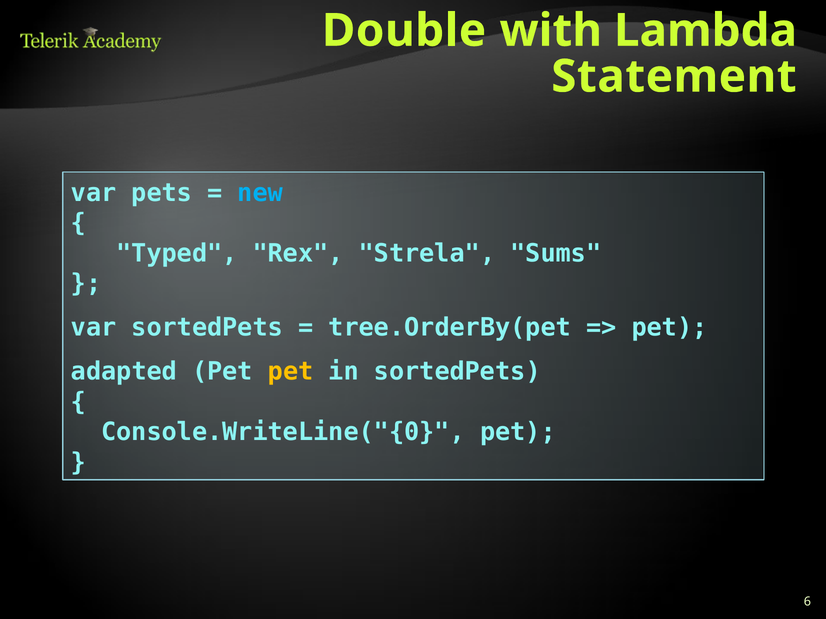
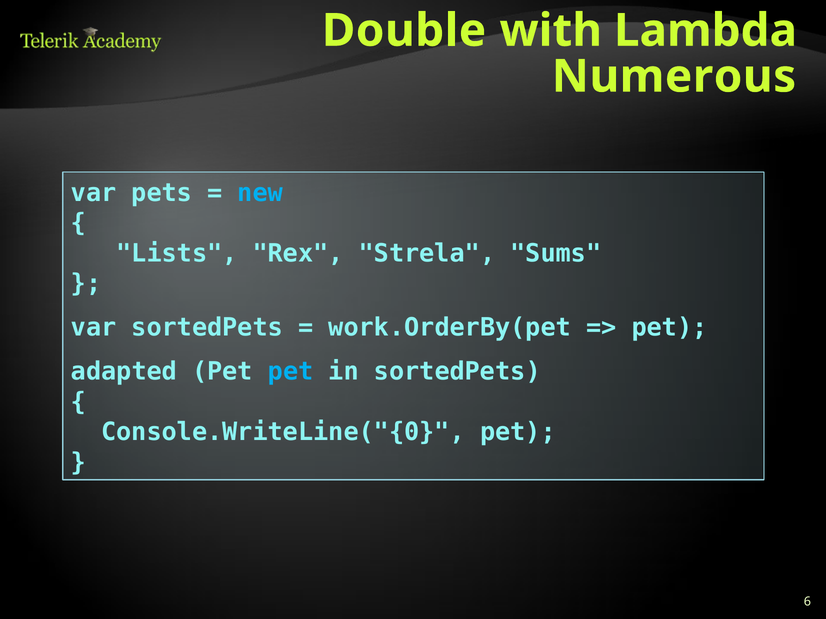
Statement: Statement -> Numerous
Typed: Typed -> Lists
tree.OrderBy(pet: tree.OrderBy(pet -> work.OrderBy(pet
pet at (291, 372) colour: yellow -> light blue
